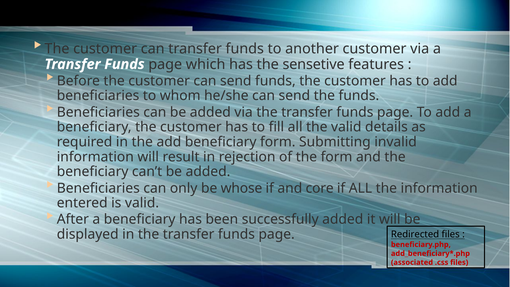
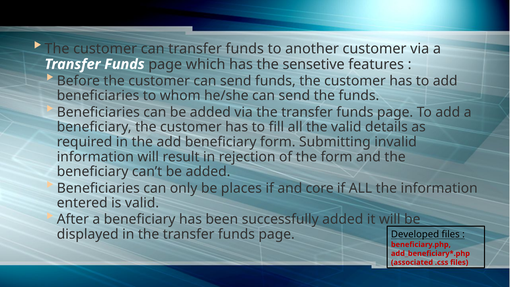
whose: whose -> places
Redirected: Redirected -> Developed
